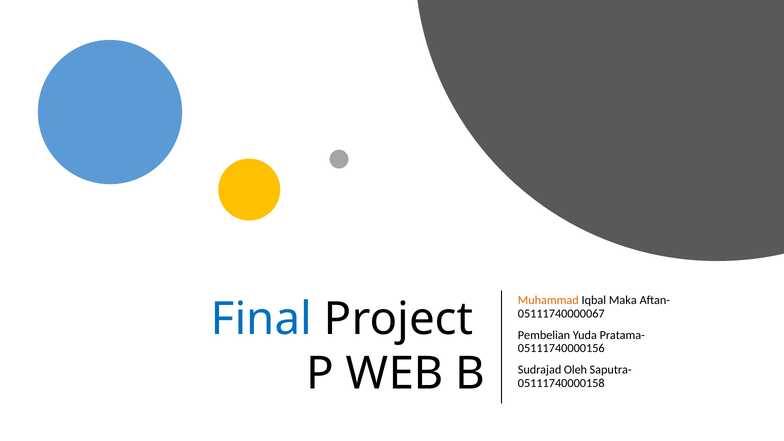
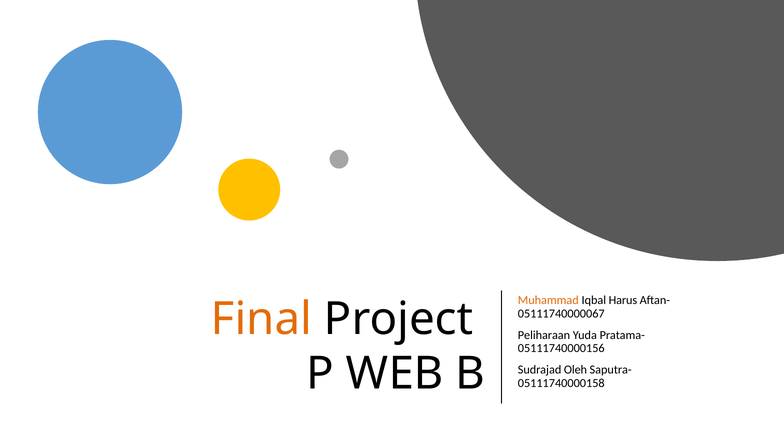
Maka: Maka -> Harus
Final colour: blue -> orange
Pembelian: Pembelian -> Peliharaan
